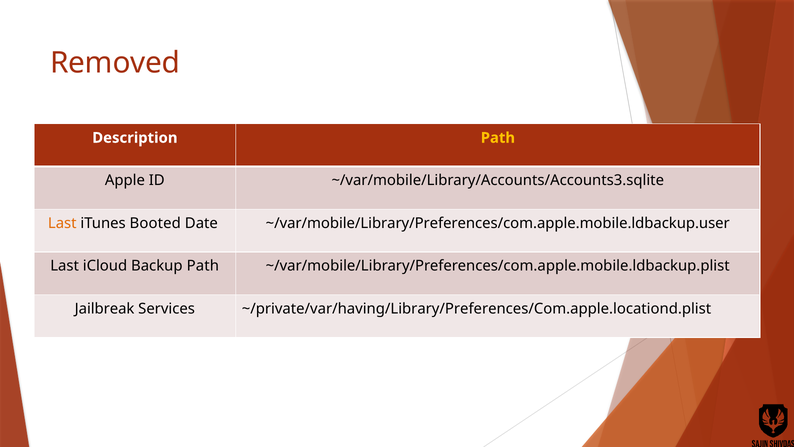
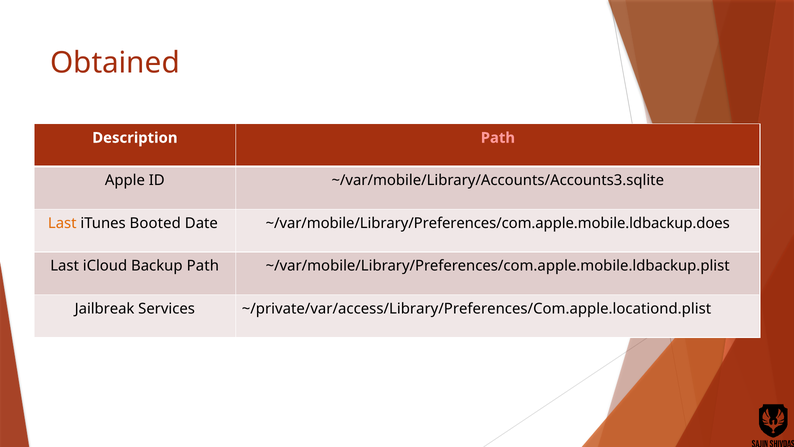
Removed: Removed -> Obtained
Path at (498, 138) colour: yellow -> pink
~/var/mobile/Library/Preferences/com.apple.mobile.ldbackup.user: ~/var/mobile/Library/Preferences/com.apple.mobile.ldbackup.user -> ~/var/mobile/Library/Preferences/com.apple.mobile.ldbackup.does
~/private/var/having/Library/Preferences/Com.apple.locationd.plist: ~/private/var/having/Library/Preferences/Com.apple.locationd.plist -> ~/private/var/access/Library/Preferences/Com.apple.locationd.plist
